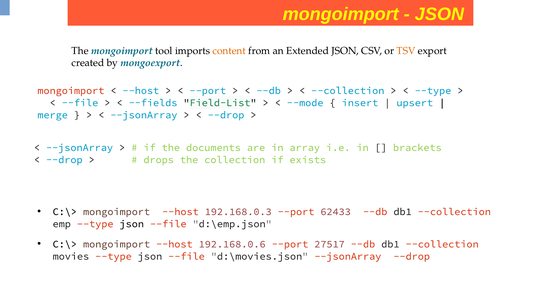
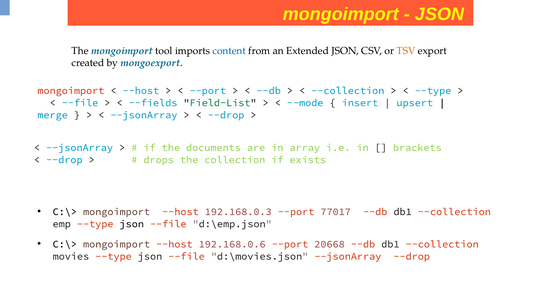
content colour: orange -> blue
62433: 62433 -> 77017
27517: 27517 -> 20668
